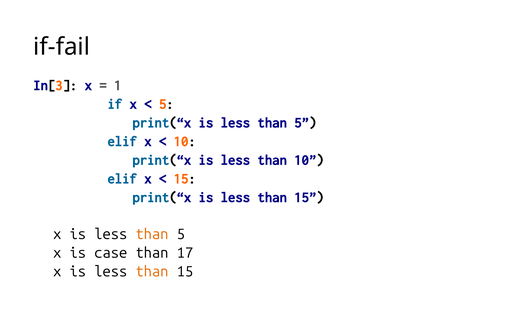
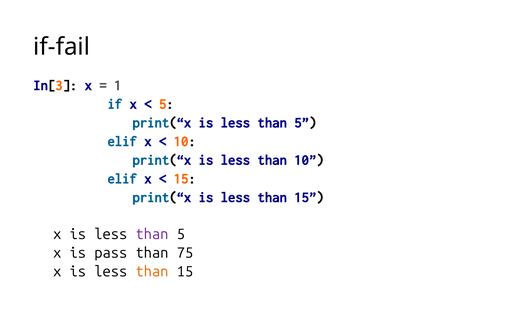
than at (152, 234) colour: orange -> purple
case: case -> pass
17: 17 -> 75
